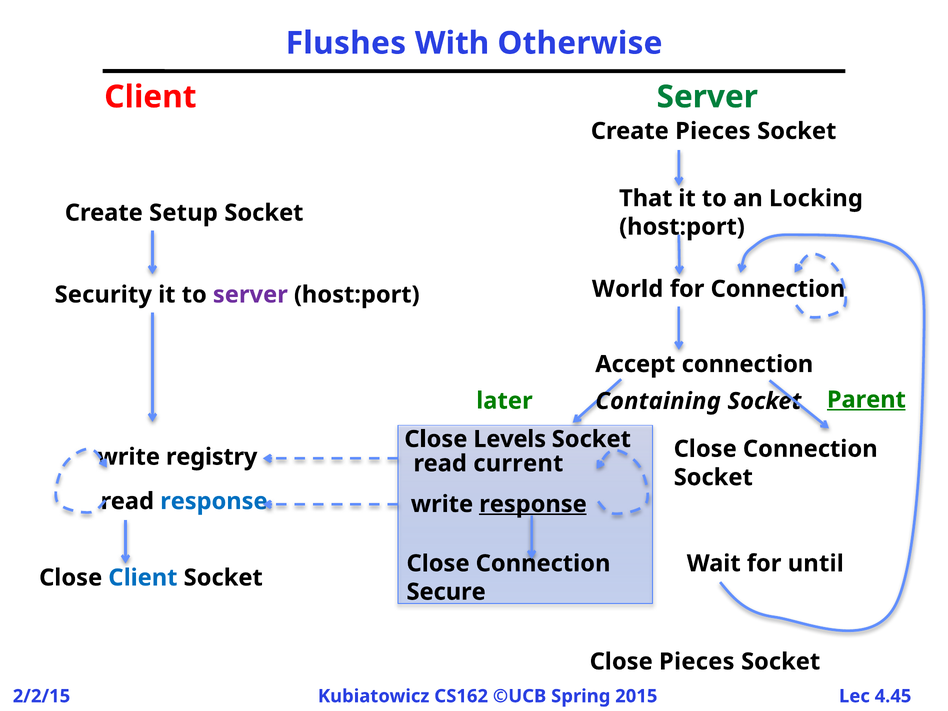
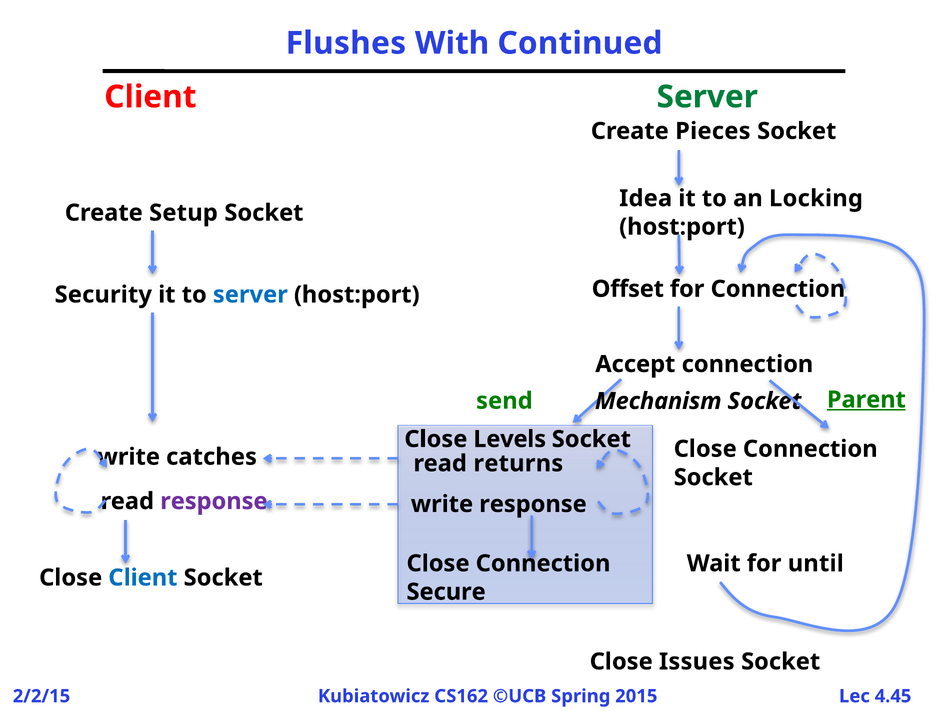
Otherwise: Otherwise -> Continued
That: That -> Idea
World: World -> Offset
server at (250, 295) colour: purple -> blue
later: later -> send
Containing: Containing -> Mechanism
registry: registry -> catches
current: current -> returns
response at (214, 501) colour: blue -> purple
response at (533, 504) underline: present -> none
Close Pieces: Pieces -> Issues
